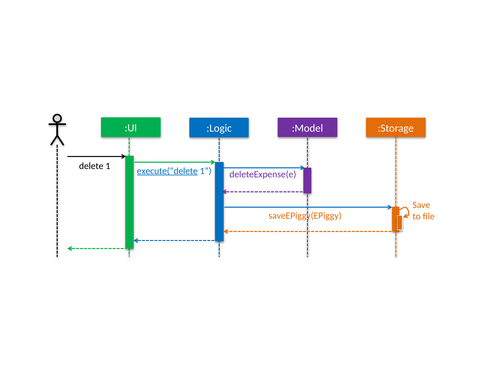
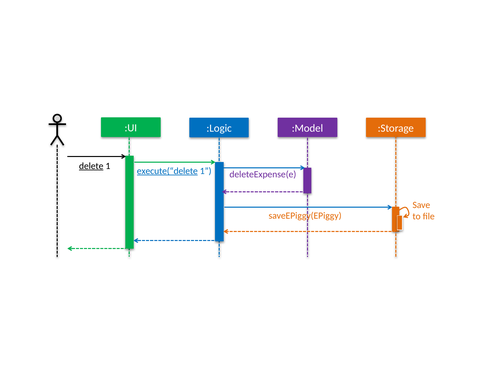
delete underline: none -> present
